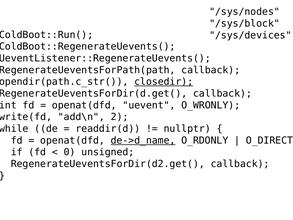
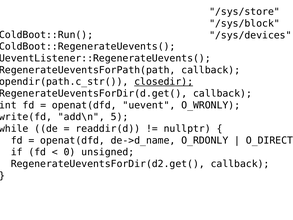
/sys/nodes: /sys/nodes -> /sys/store
2: 2 -> 5
de->d_name underline: present -> none
